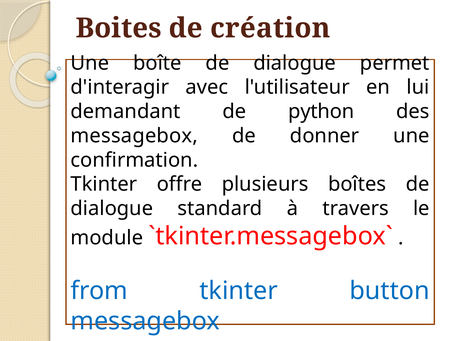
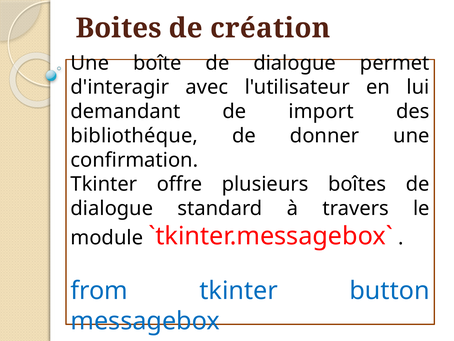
python: python -> import
messagebox at (134, 136): messagebox -> bibliothéque
